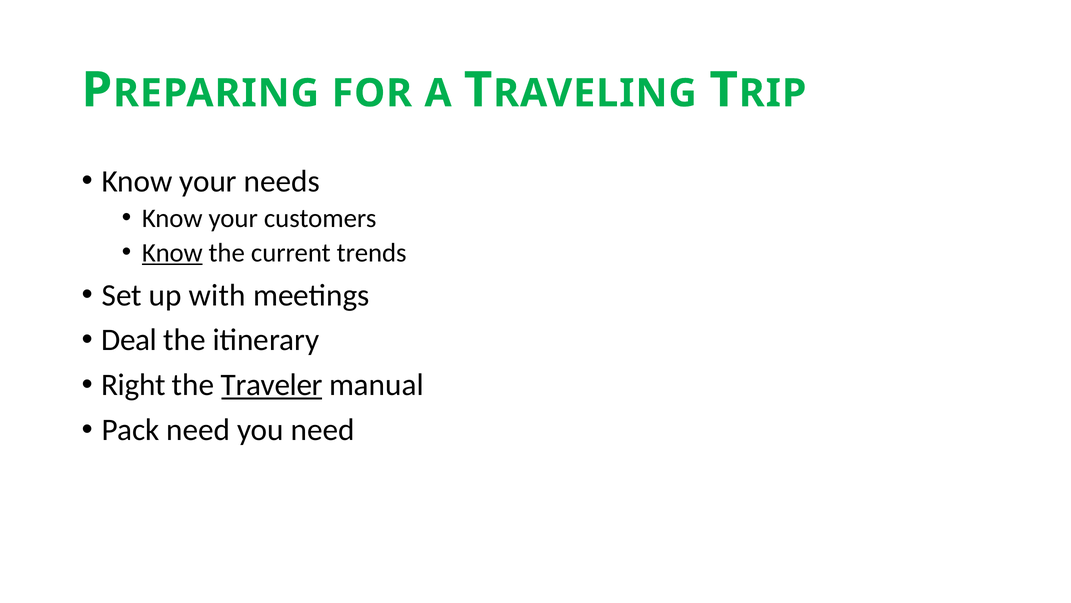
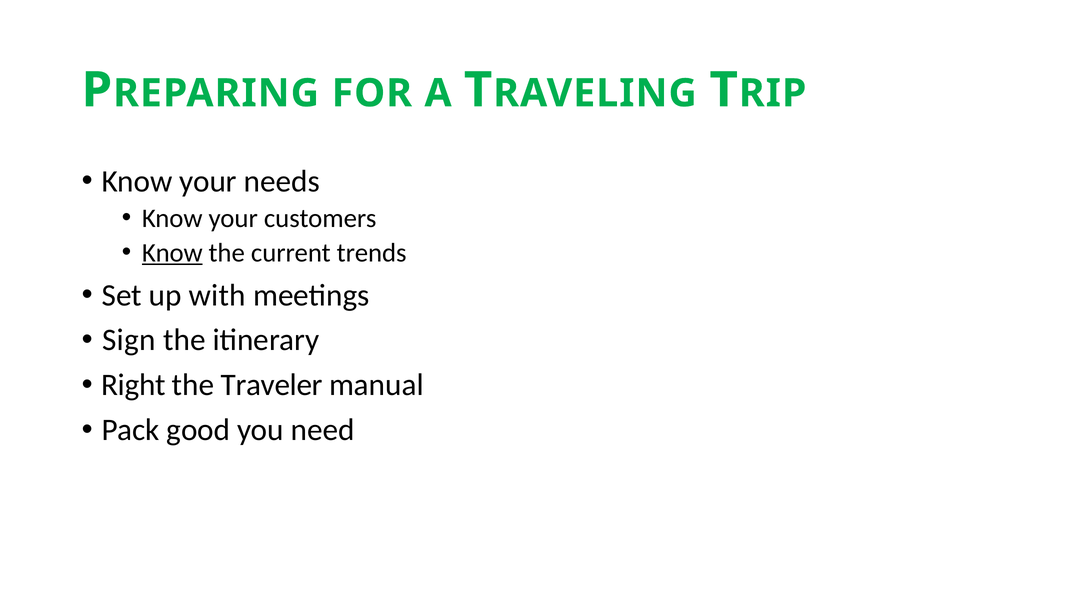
Deal: Deal -> Sign
Traveler underline: present -> none
Pack need: need -> good
